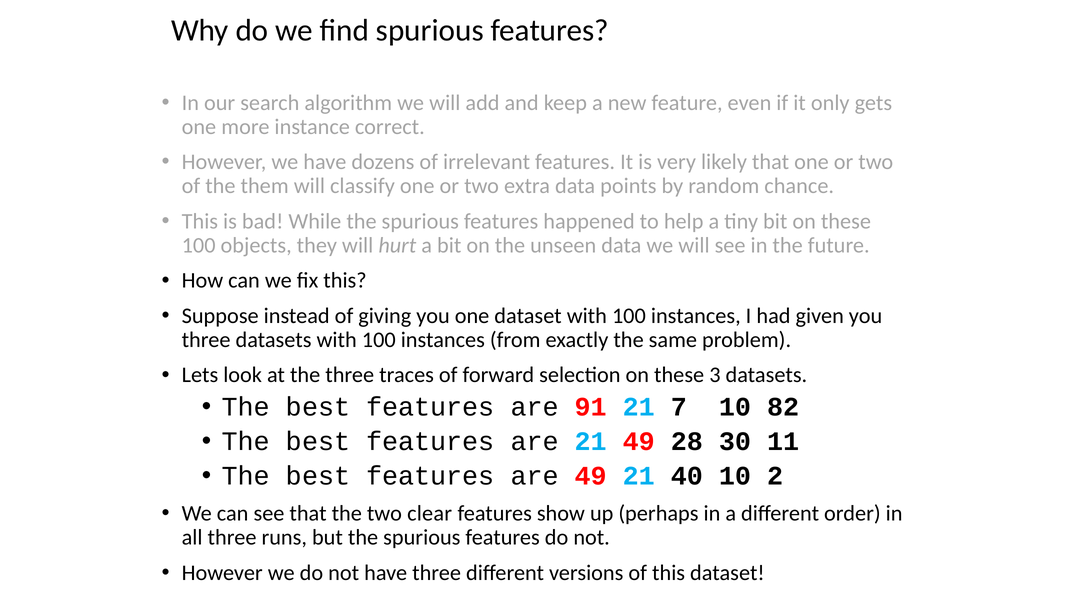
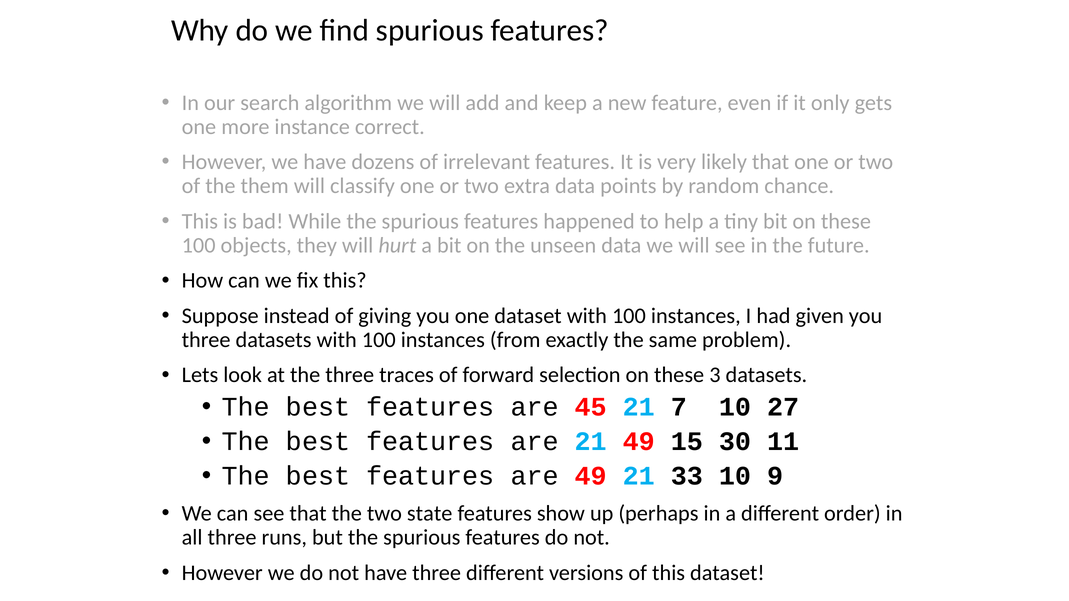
91: 91 -> 45
82: 82 -> 27
28: 28 -> 15
40: 40 -> 33
2: 2 -> 9
clear: clear -> state
